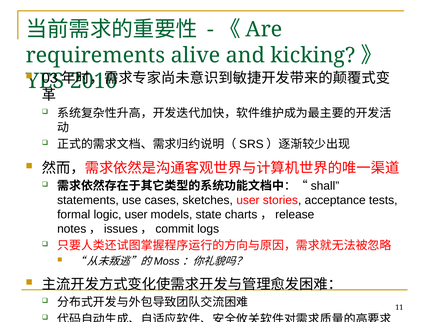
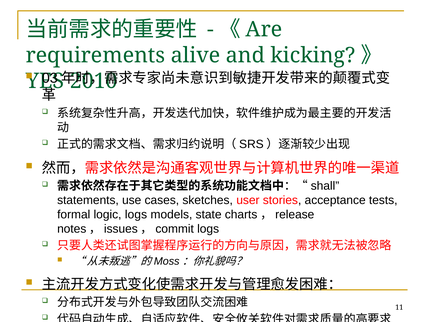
logic user: user -> logs
